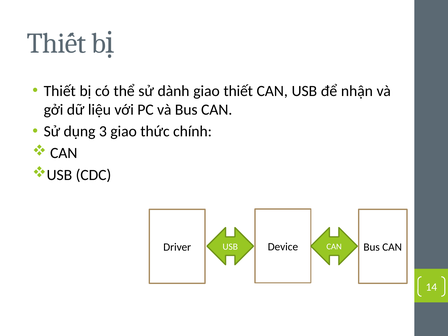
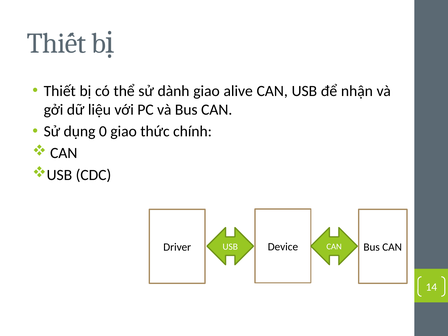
giao thiết: thiết -> alive
3: 3 -> 0
